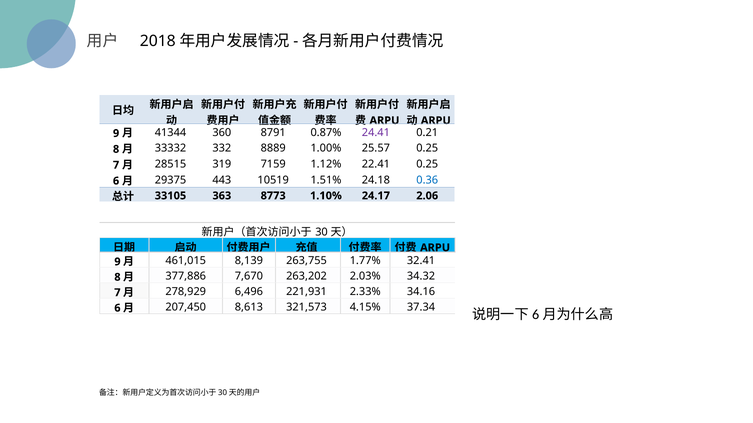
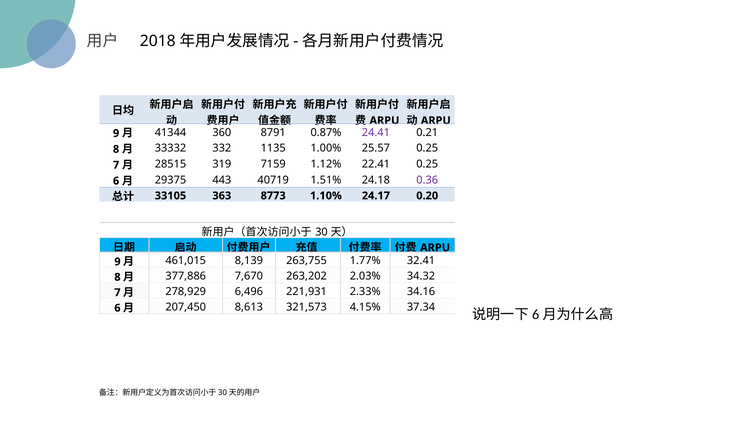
8889: 8889 -> 1135
10519: 10519 -> 40719
0.36 colour: blue -> purple
2.06: 2.06 -> 0.20
